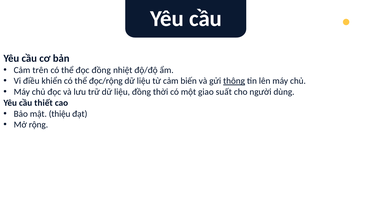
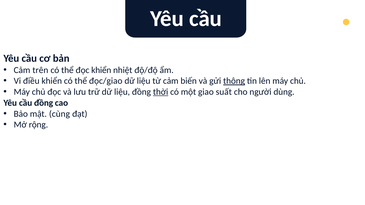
đọc đồng: đồng -> khiển
đọc/rộng: đọc/rộng -> đọc/giao
thời underline: none -> present
cầu thiết: thiết -> đồng
thiệu: thiệu -> cùng
